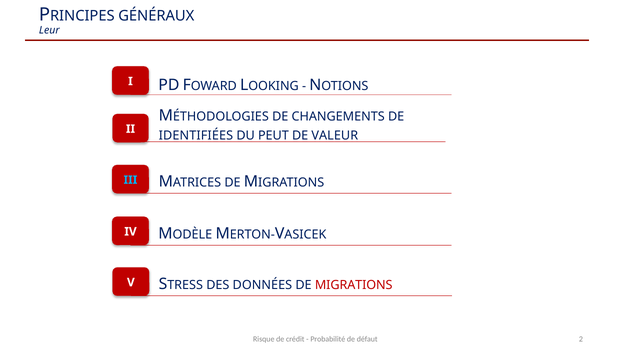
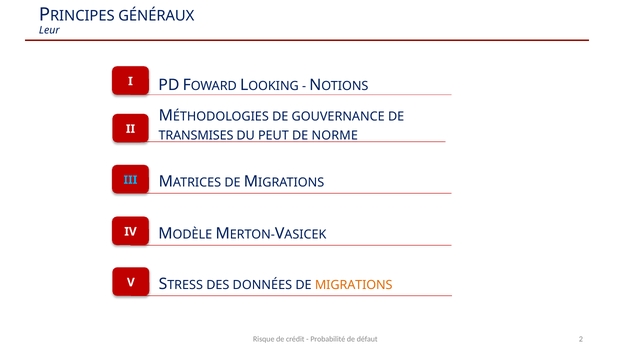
CHANGEMENTS: CHANGEMENTS -> GOUVERNANCE
IDENTIFIÉES: IDENTIFIÉES -> TRANSMISES
VALEUR: VALEUR -> NORME
MIGRATIONS colour: red -> orange
